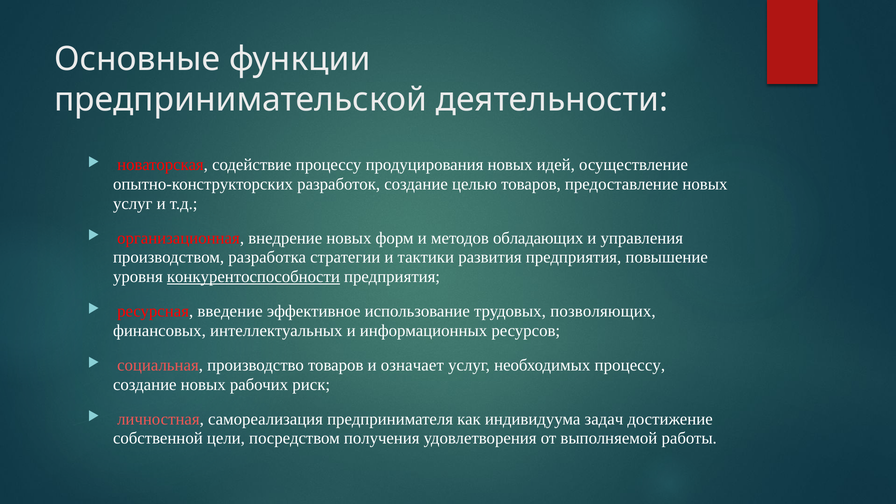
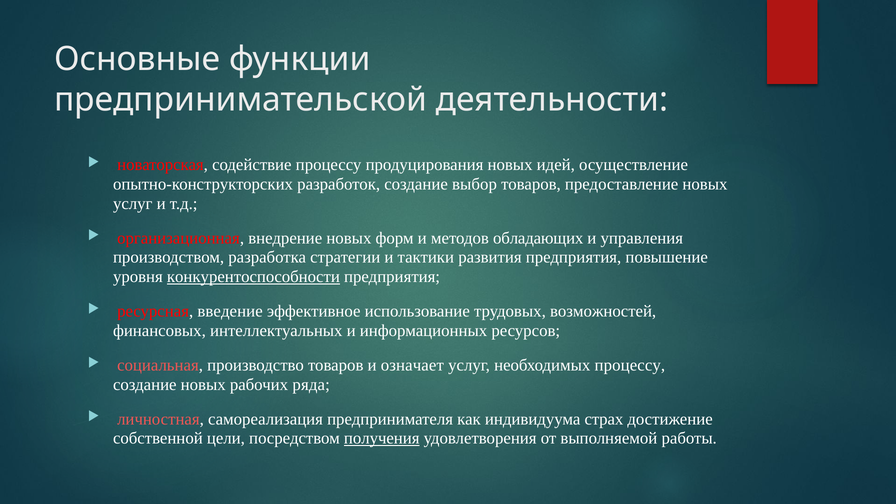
целью: целью -> выбор
позволяющих: позволяющих -> возможностей
риск: риск -> ряда
задач: задач -> страх
получения underline: none -> present
